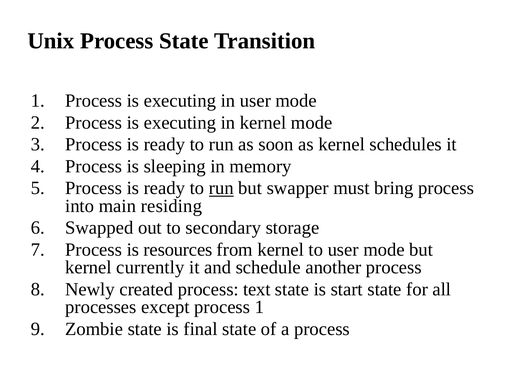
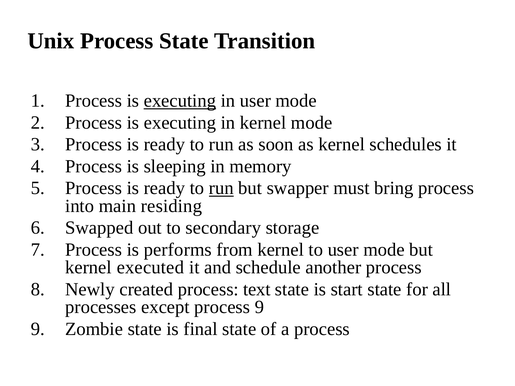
executing at (180, 101) underline: none -> present
resources: resources -> performs
currently: currently -> executed
process 1: 1 -> 9
